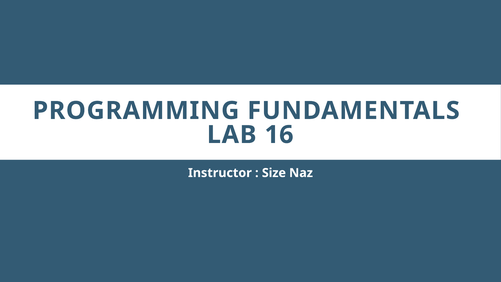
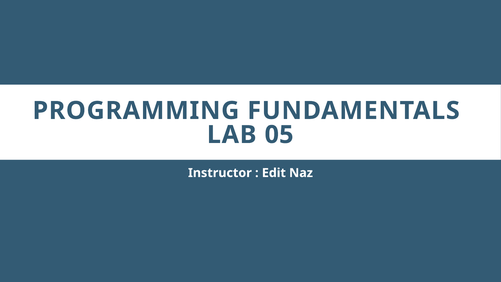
16: 16 -> 05
Size: Size -> Edit
